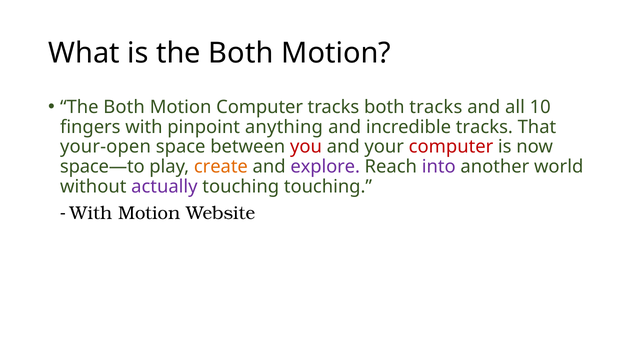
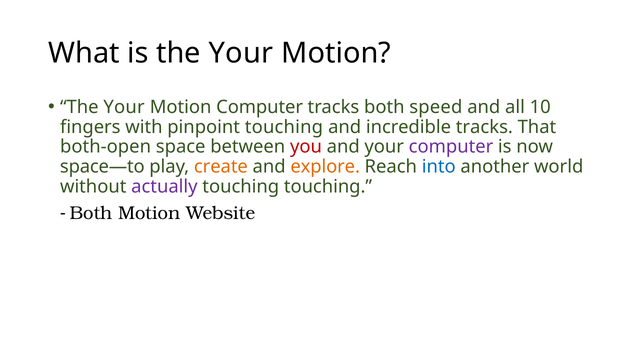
is the Both: Both -> Your
Both at (124, 107): Both -> Your
both tracks: tracks -> speed
pinpoint anything: anything -> touching
your-open: your-open -> both-open
computer at (451, 147) colour: red -> purple
explore colour: purple -> orange
into colour: purple -> blue
With at (91, 213): With -> Both
